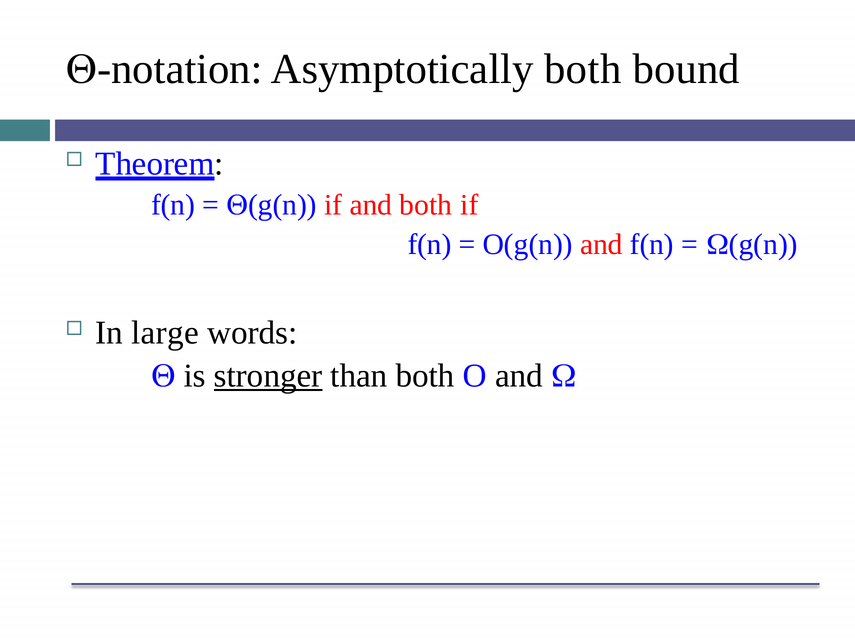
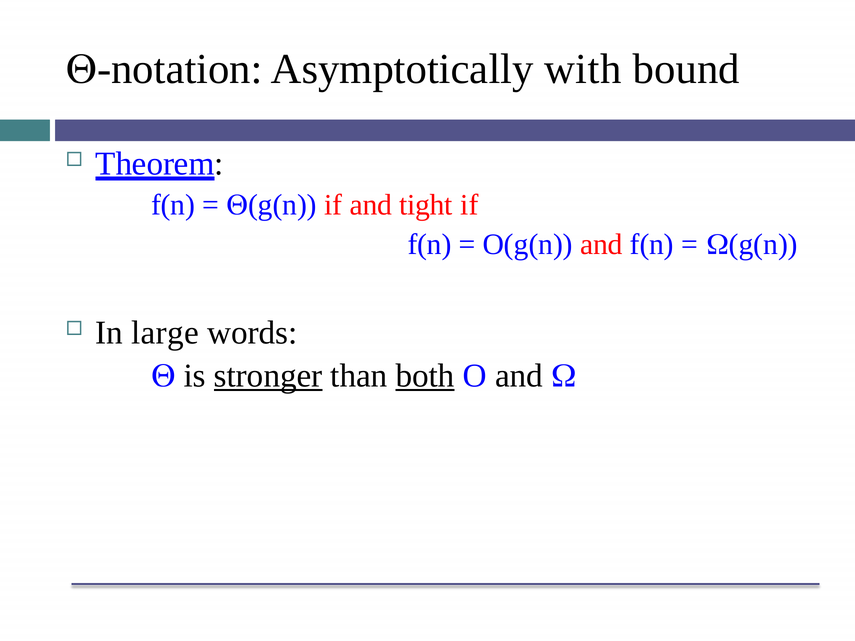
Asymptotically both: both -> with
and both: both -> tight
both at (425, 376) underline: none -> present
